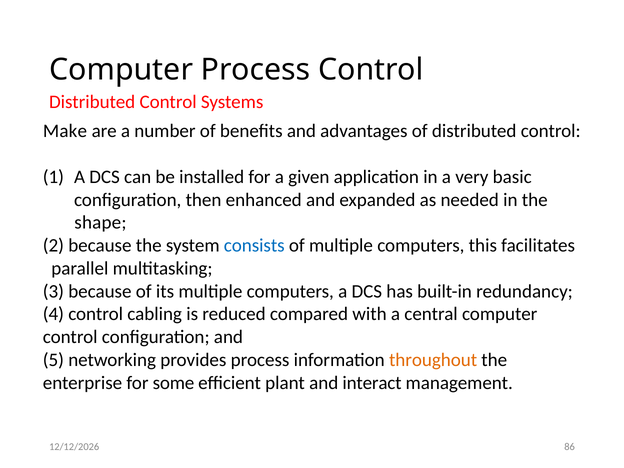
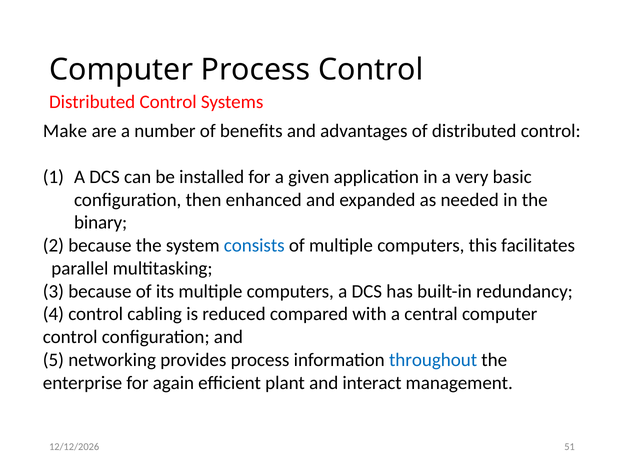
shape: shape -> binary
throughout colour: orange -> blue
some: some -> again
86: 86 -> 51
